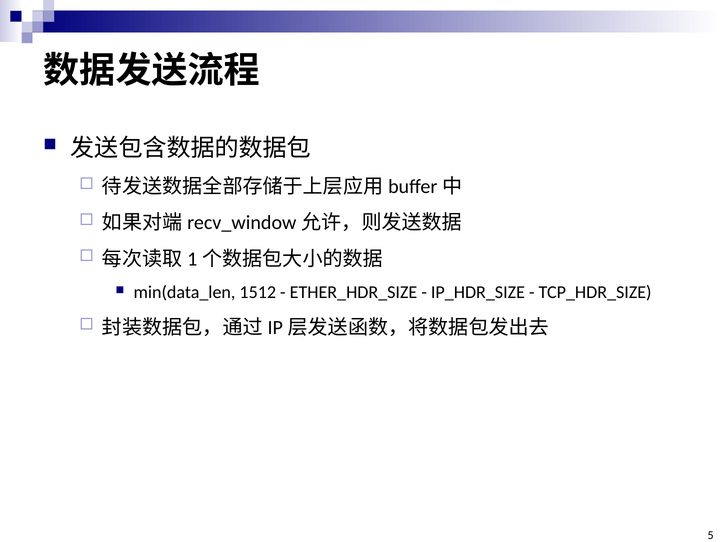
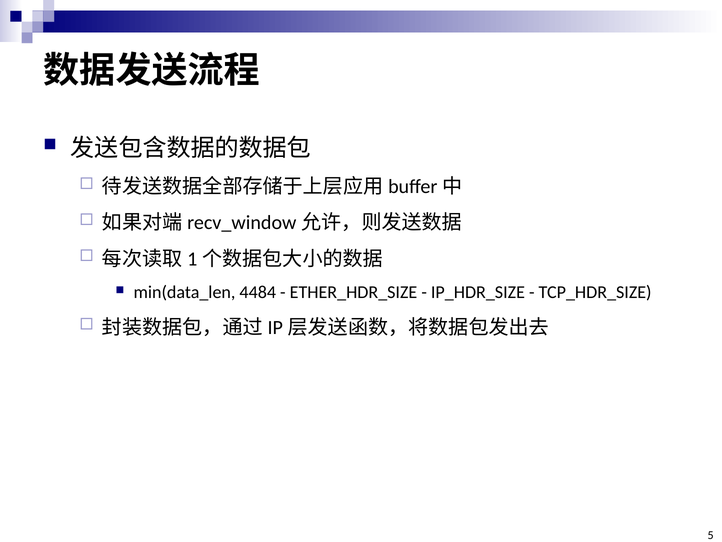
1512: 1512 -> 4484
